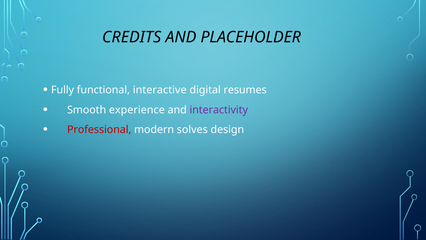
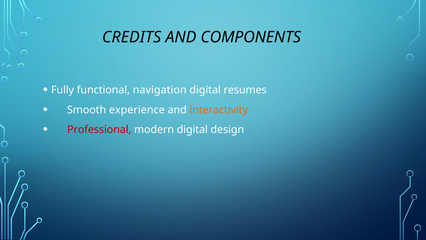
PLACEHOLDER: PLACEHOLDER -> COMPONENTS
interactive: interactive -> navigation
interactivity colour: purple -> orange
modern solves: solves -> digital
